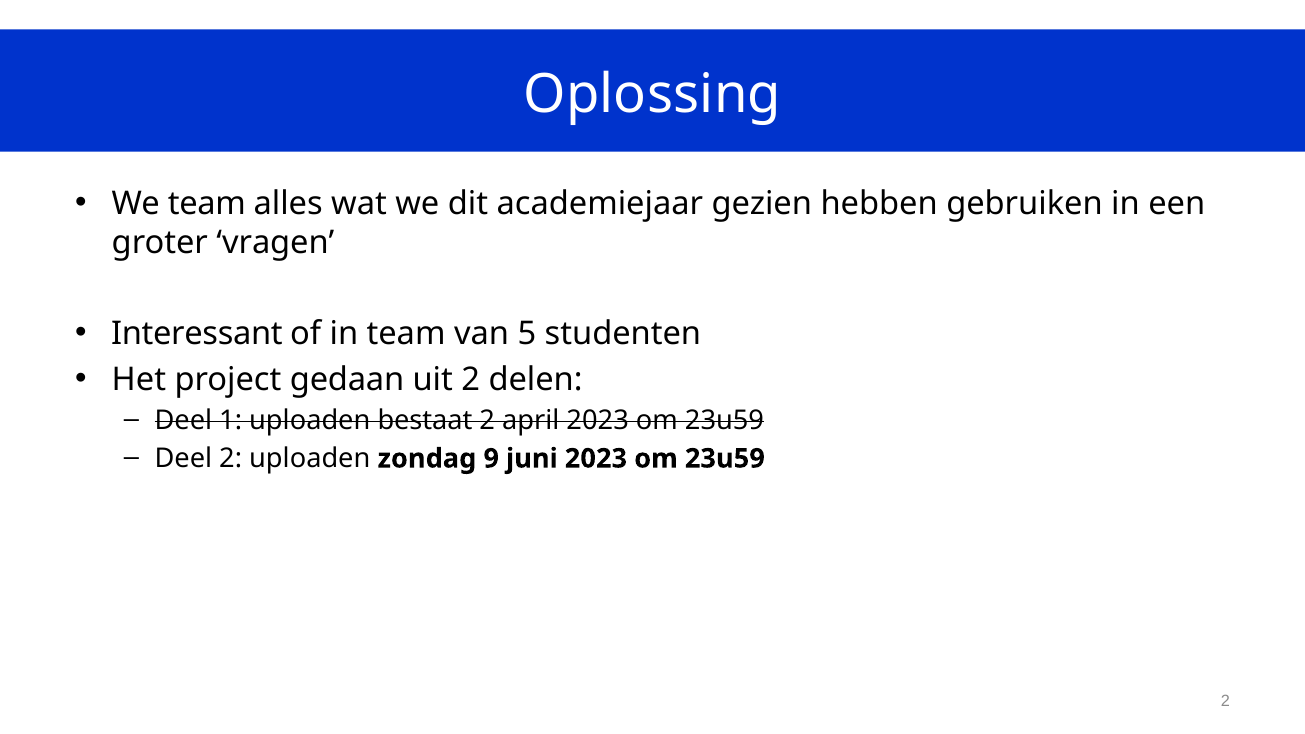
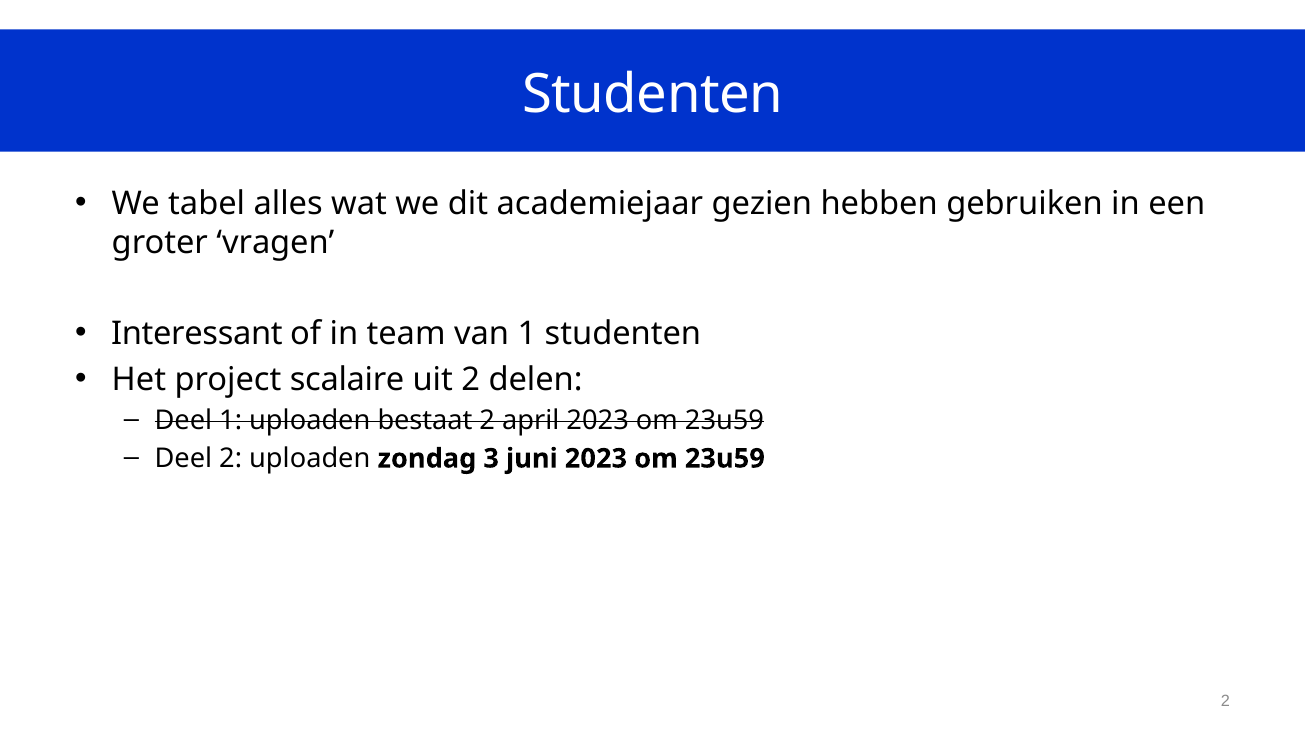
Oplossing at (652, 94): Oplossing -> Studenten
We team: team -> tabel
van 5: 5 -> 1
gedaan: gedaan -> scalaire
9: 9 -> 3
